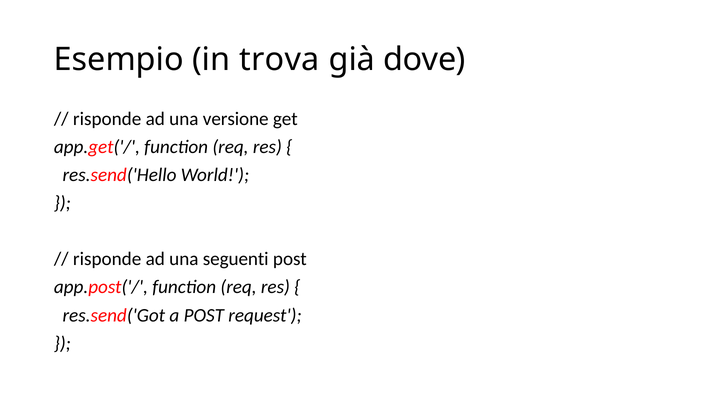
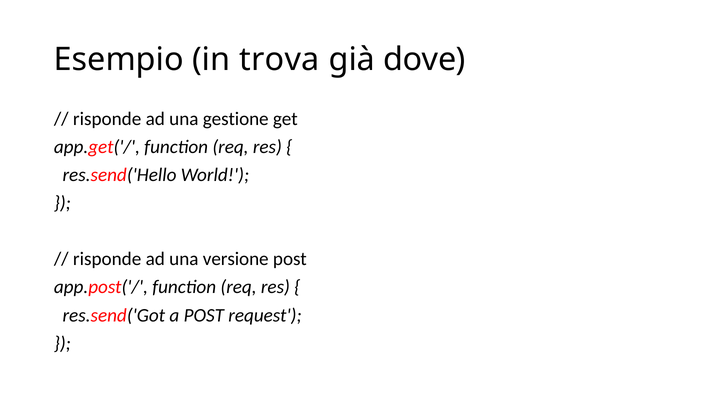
versione: versione -> gestione
seguenti: seguenti -> versione
